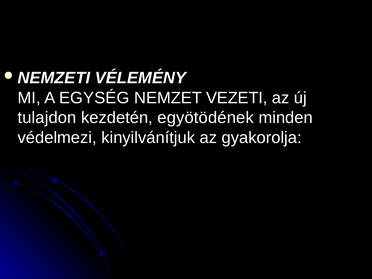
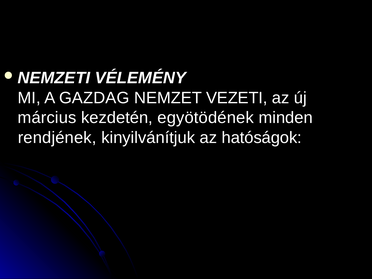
EGYSÉG: EGYSÉG -> GAZDAG
tulajdon: tulajdon -> március
védelmezi: védelmezi -> rendjének
gyakorolja: gyakorolja -> hatóságok
